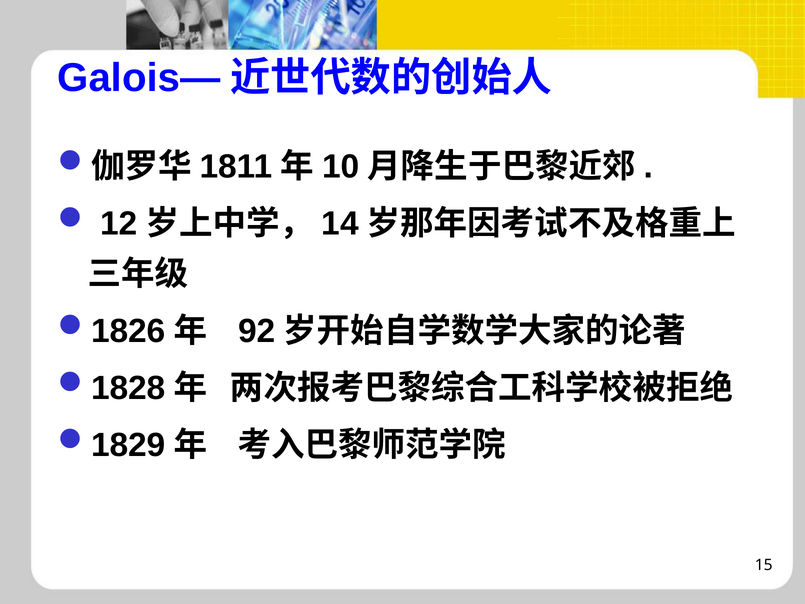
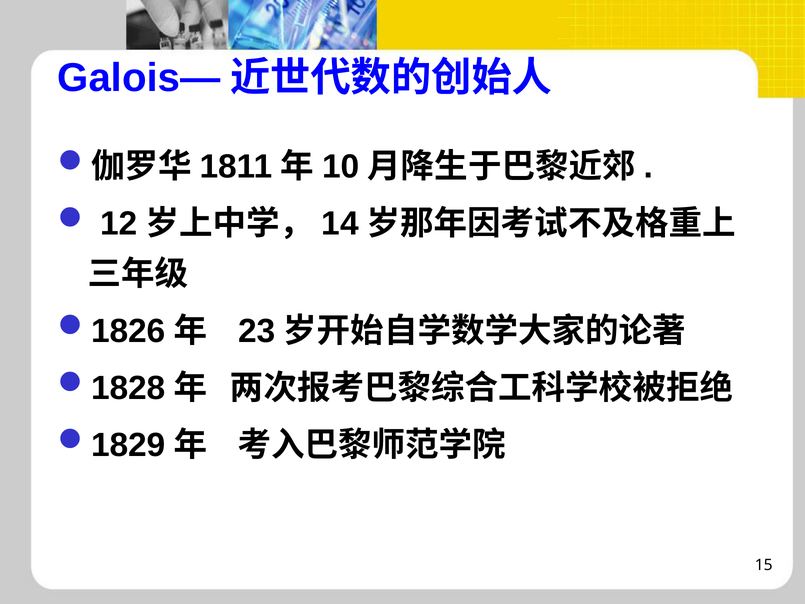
92: 92 -> 23
